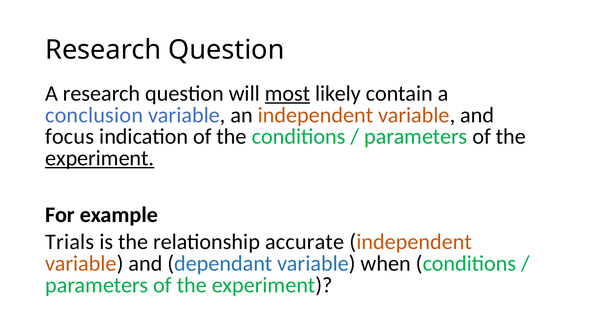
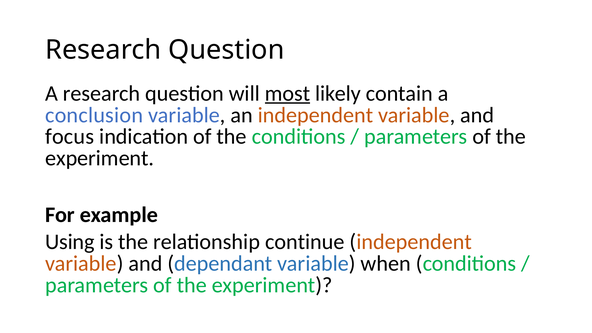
experiment at (100, 158) underline: present -> none
Trials: Trials -> Using
accurate: accurate -> continue
